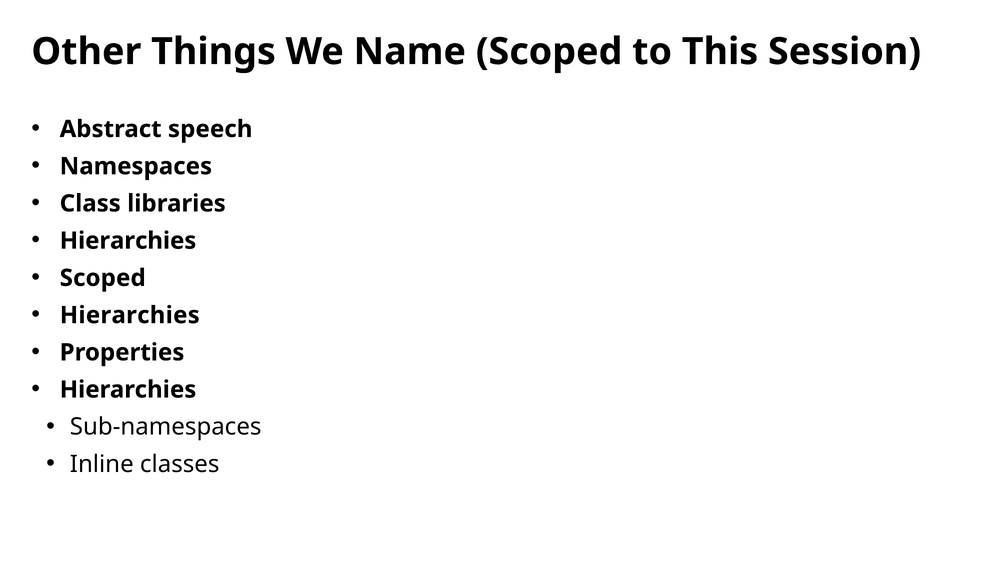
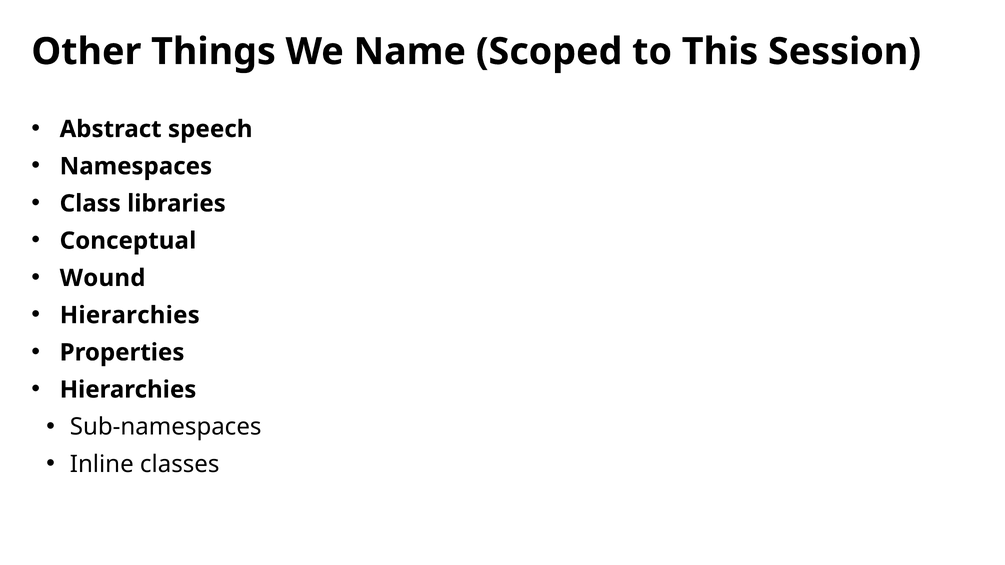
Hierarchies at (128, 241): Hierarchies -> Conceptual
Scoped at (103, 278): Scoped -> Wound
